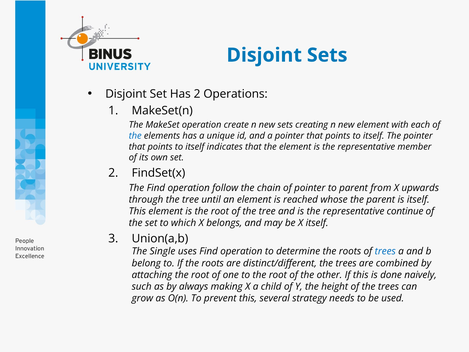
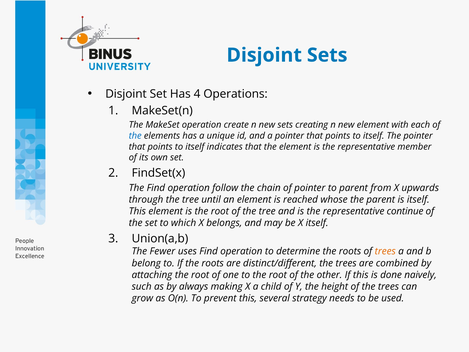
Has 2: 2 -> 4
Single: Single -> Fewer
trees at (385, 251) colour: blue -> orange
